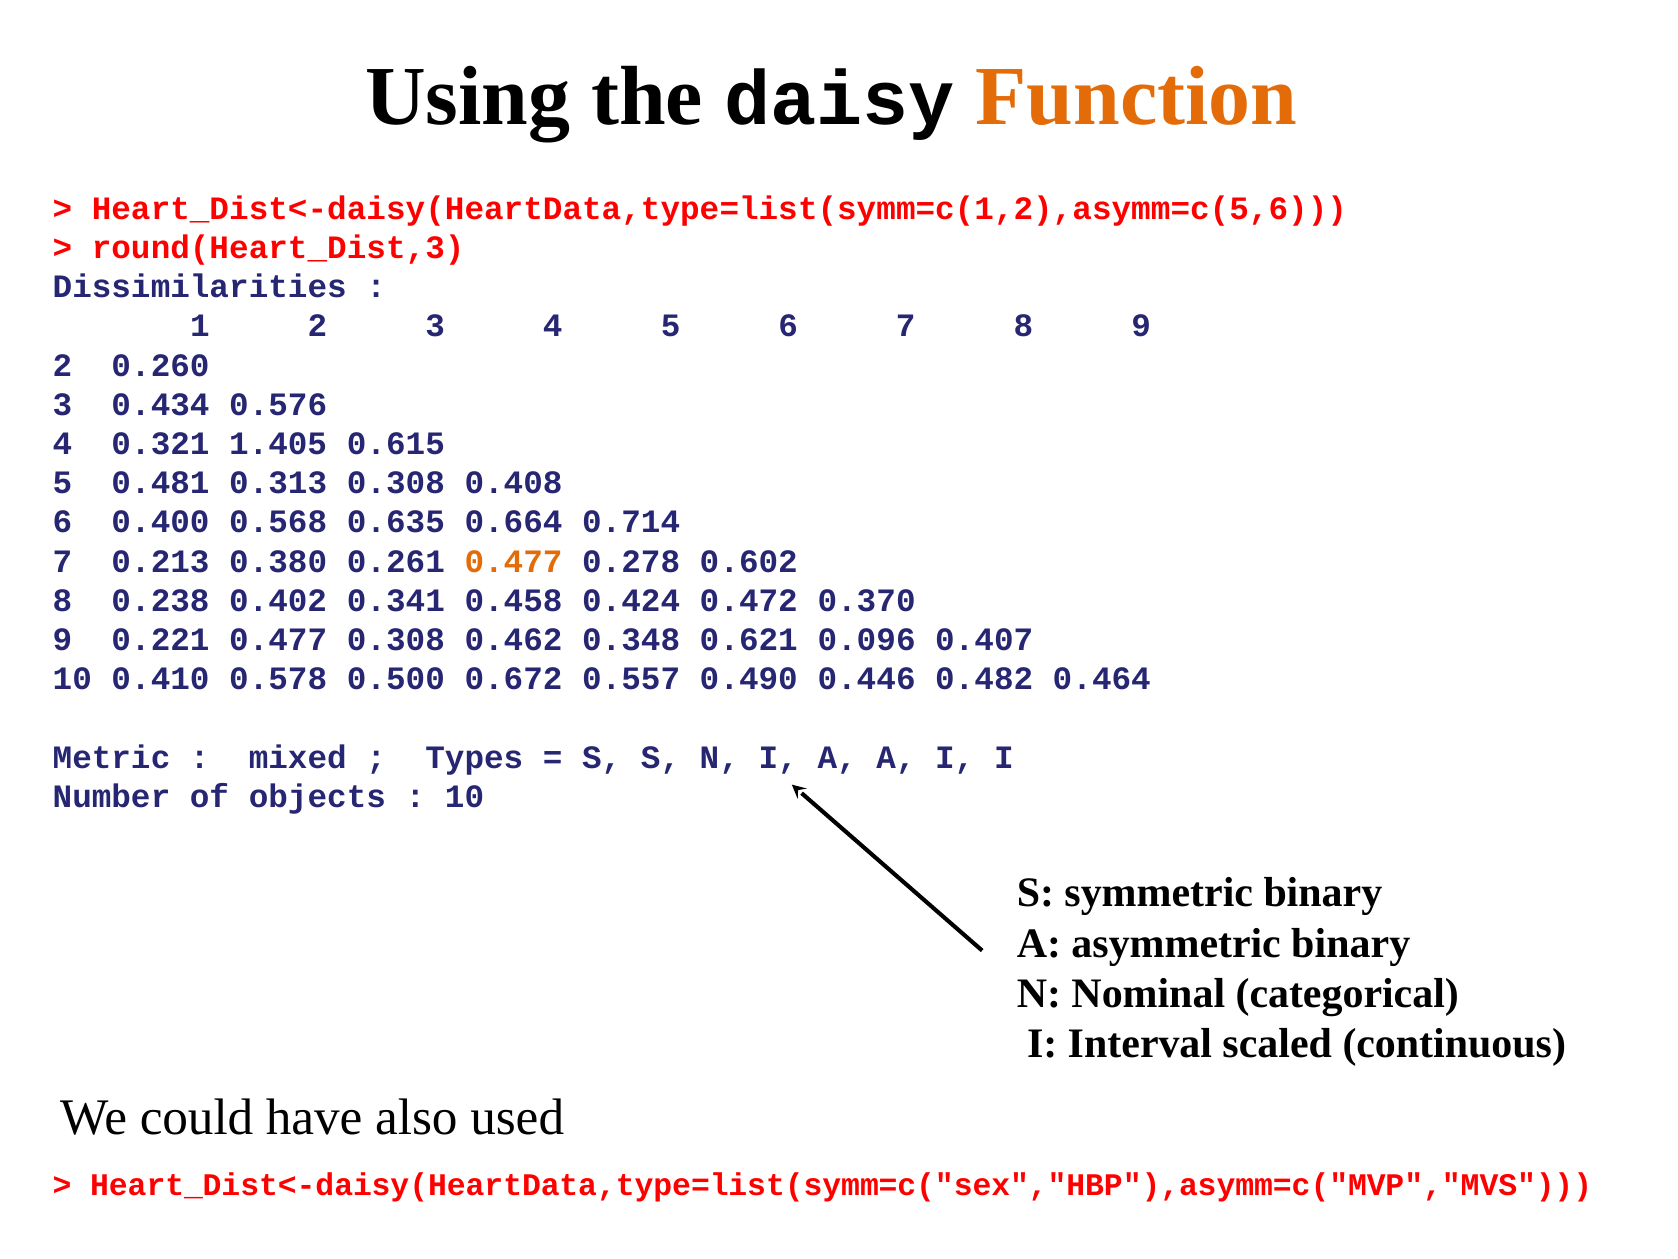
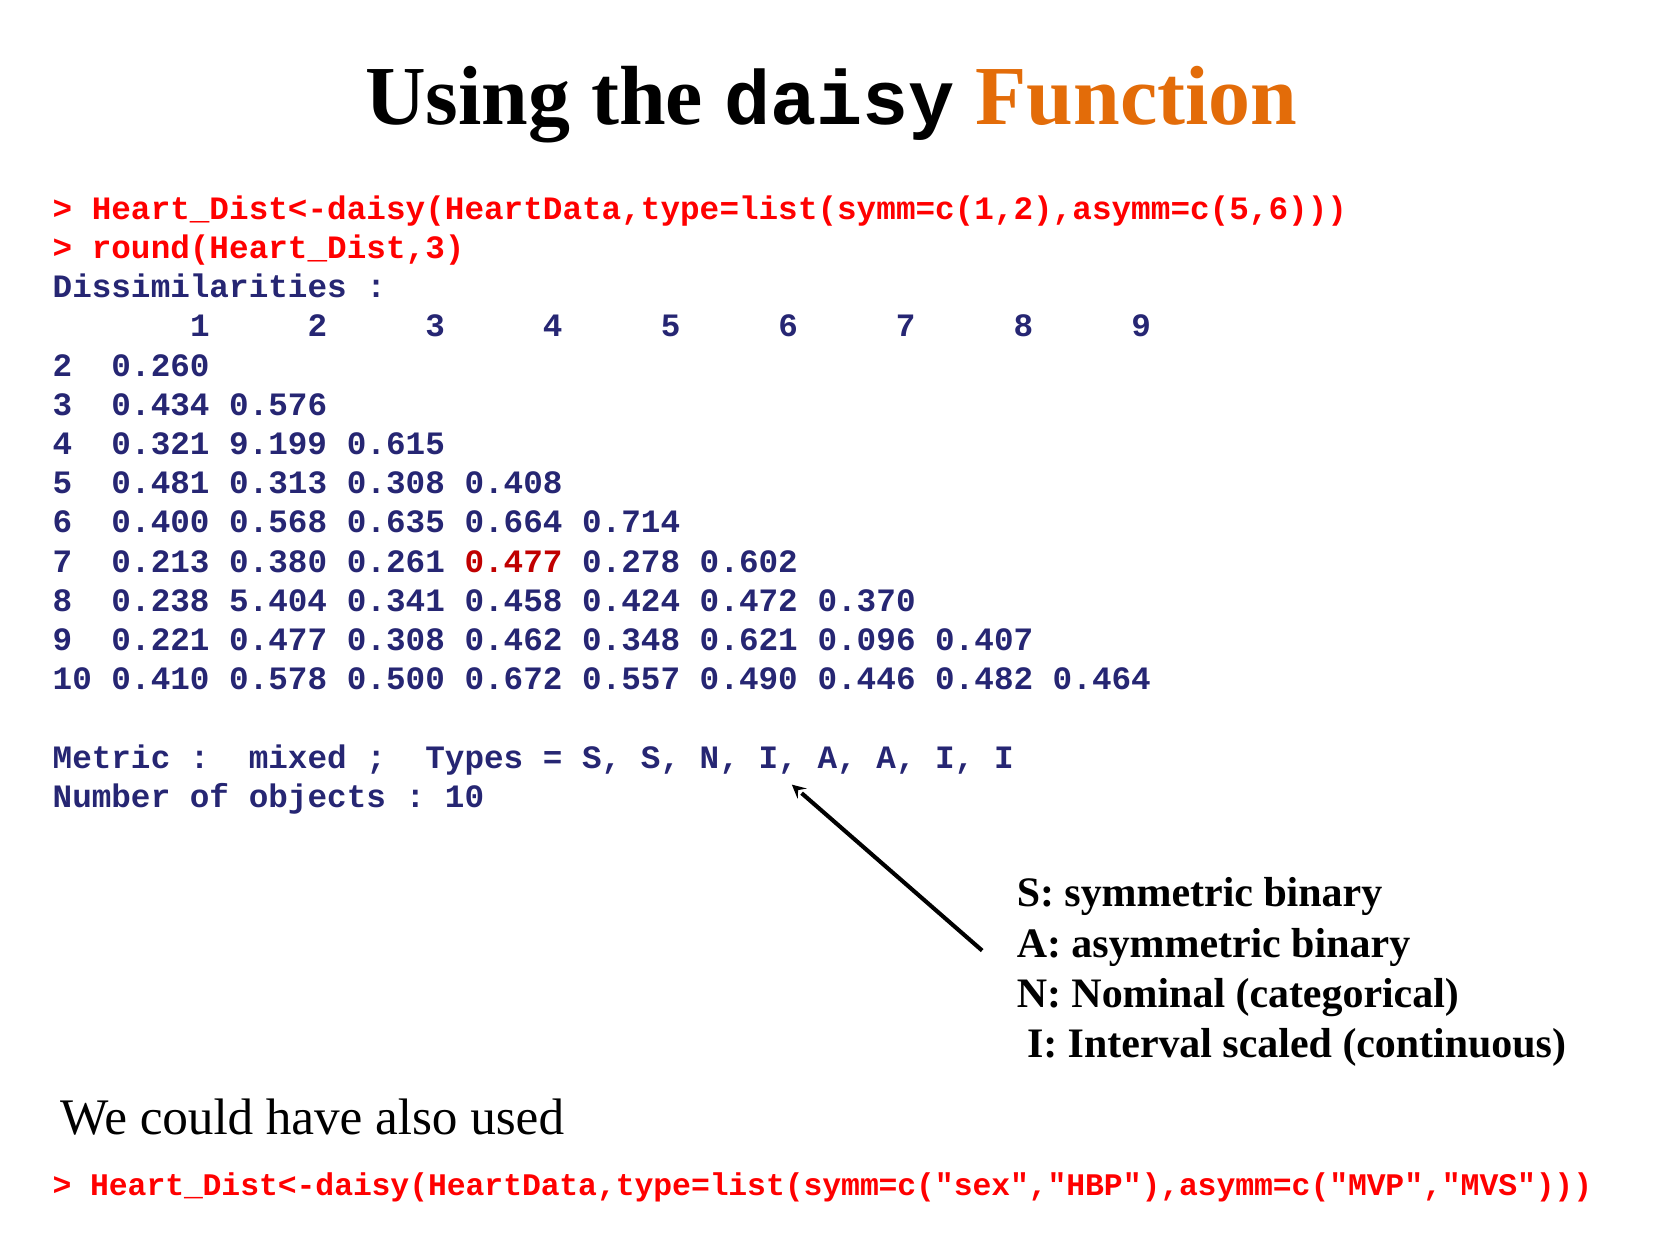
1.405: 1.405 -> 9.199
0.477 at (514, 561) colour: orange -> red
0.402: 0.402 -> 5.404
